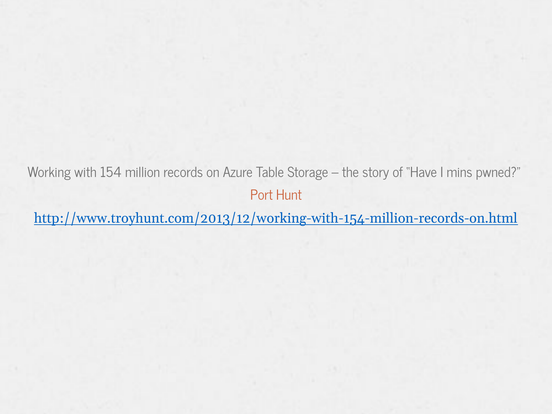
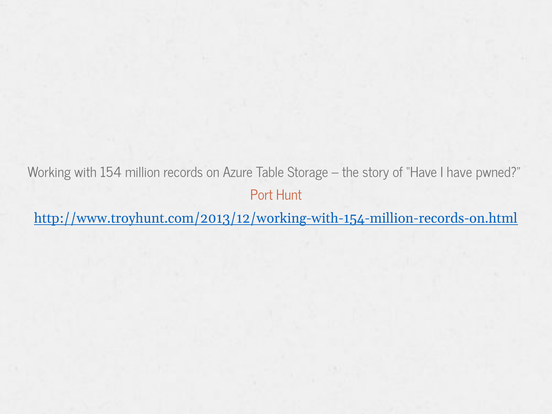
I mins: mins -> have
